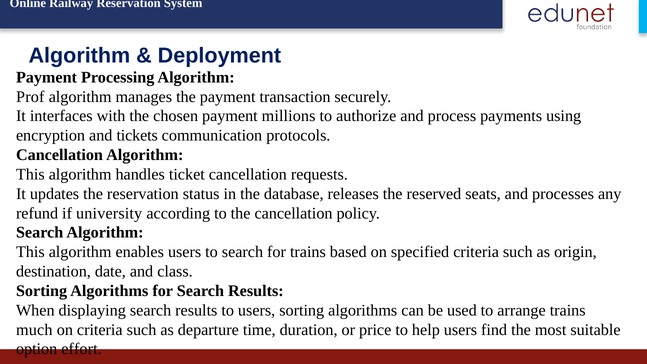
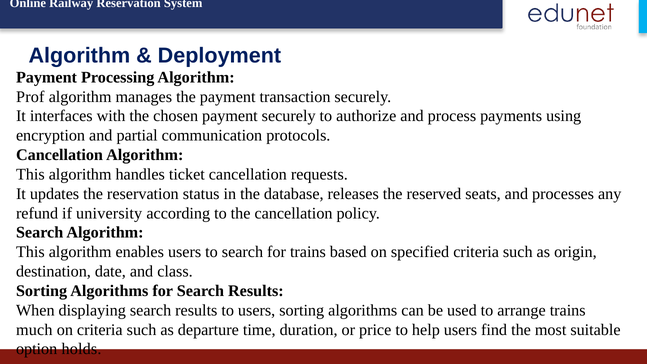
payment millions: millions -> securely
tickets: tickets -> partial
effort: effort -> holds
